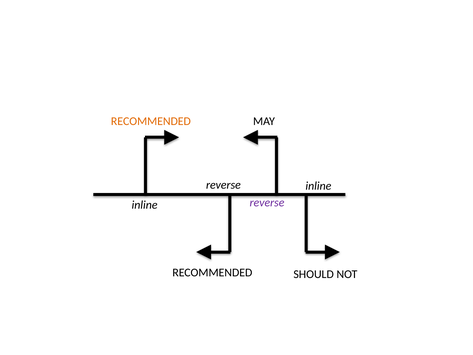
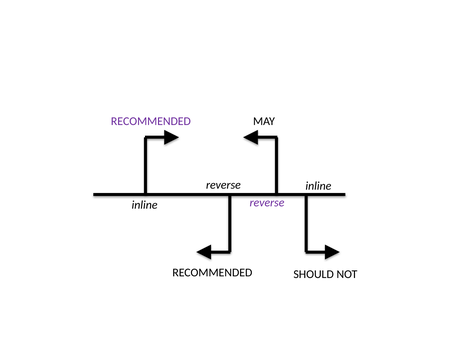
RECOMMENDED at (151, 121) colour: orange -> purple
